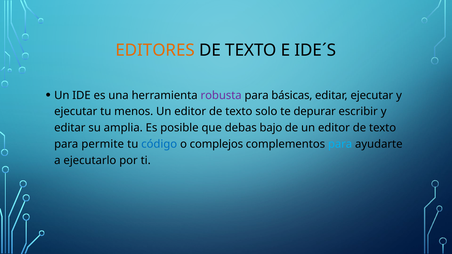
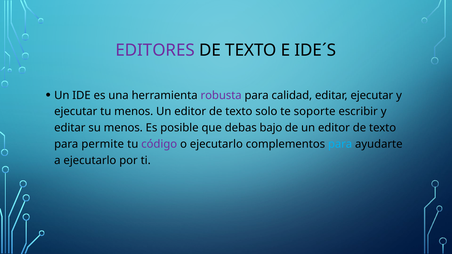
EDITORES colour: orange -> purple
básicas: básicas -> calidad
depurar: depurar -> soporte
su amplia: amplia -> menos
código colour: blue -> purple
o complejos: complejos -> ejecutarlo
